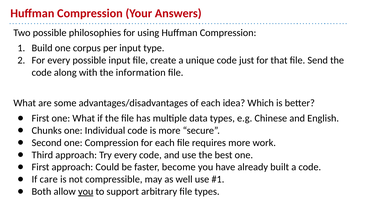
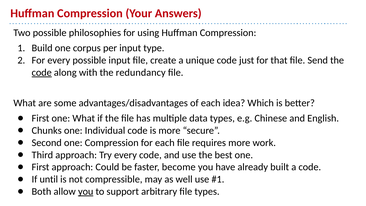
code at (42, 72) underline: none -> present
information: information -> redundancy
care: care -> until
